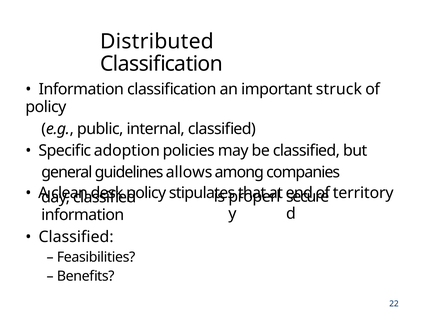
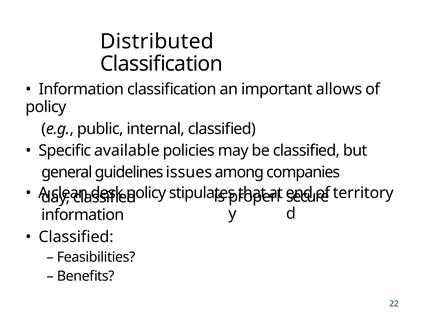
struck: struck -> allows
adoption: adoption -> available
allows: allows -> issues
